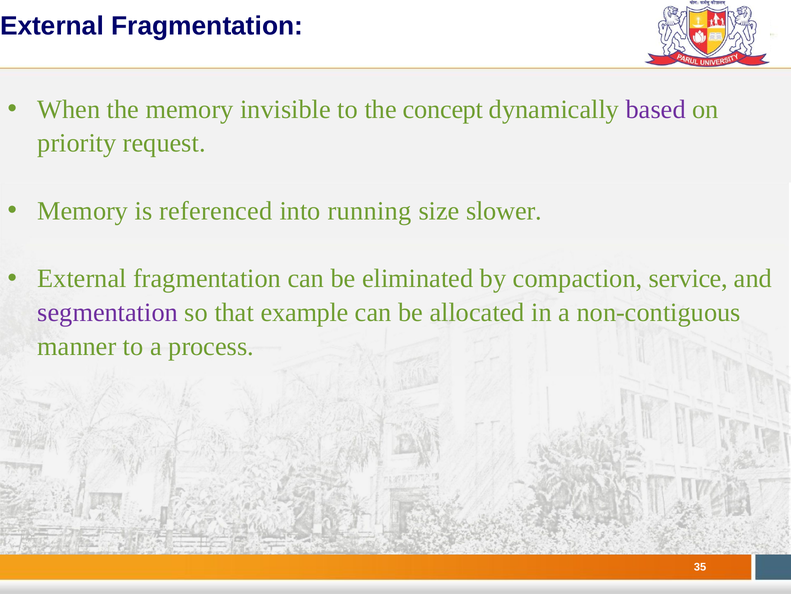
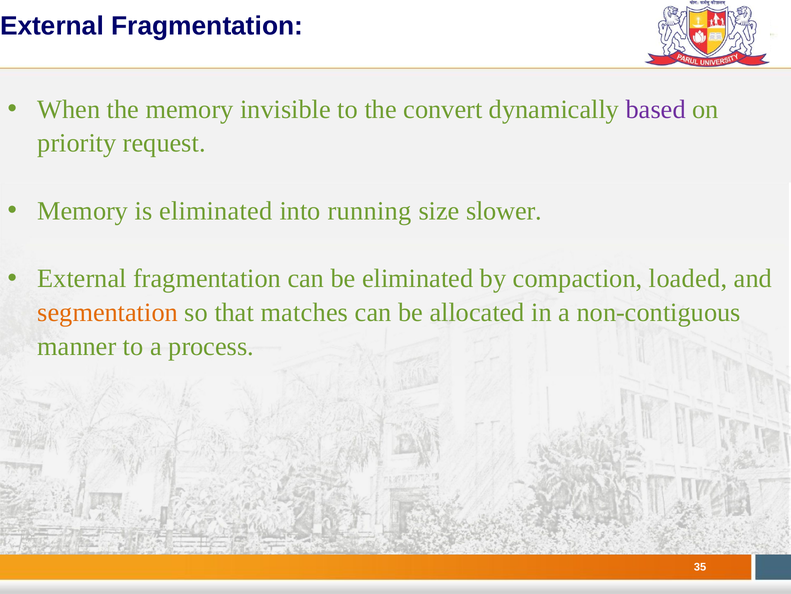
concept: concept -> convert
is referenced: referenced -> eliminated
service: service -> loaded
segmentation colour: purple -> orange
example: example -> matches
